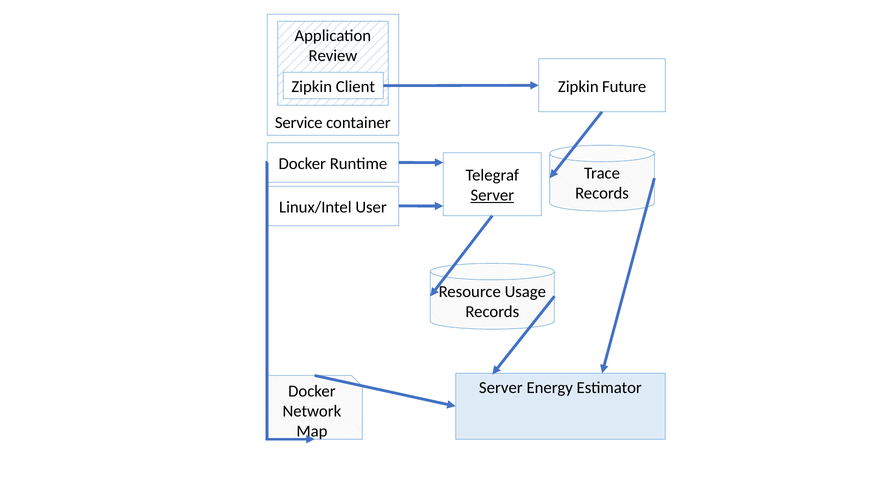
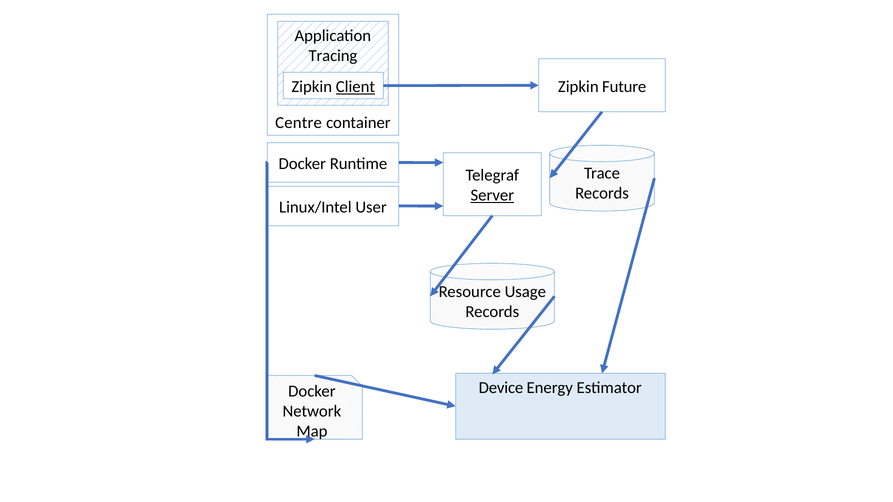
Review: Review -> Tracing
Client underline: none -> present
Service: Service -> Centre
Server at (501, 388): Server -> Device
